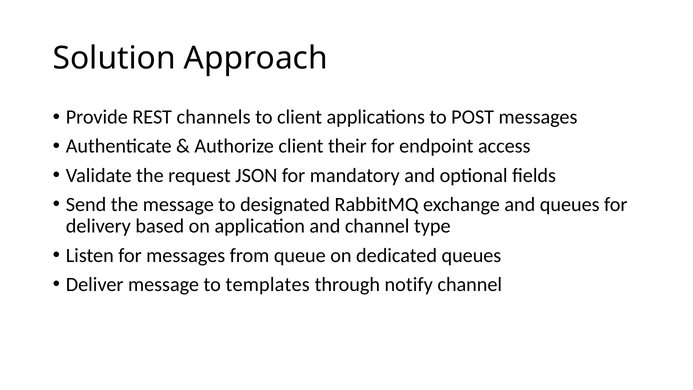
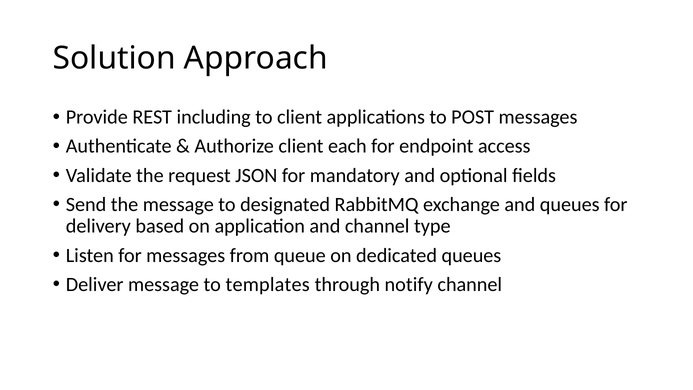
channels: channels -> including
their: their -> each
